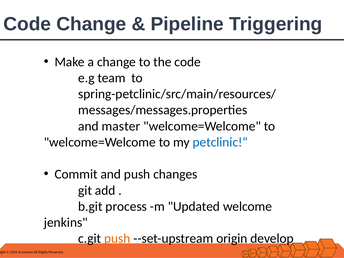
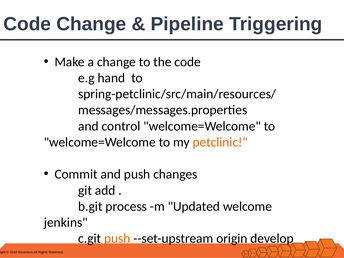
team: team -> hand
master: master -> control
petclinic!“ colour: blue -> orange
